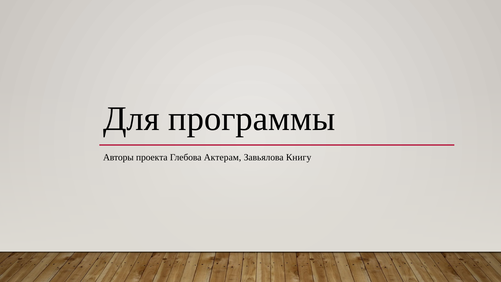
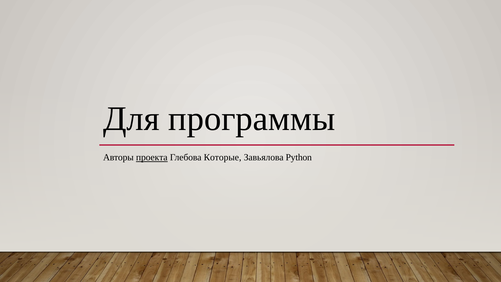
проекта underline: none -> present
Актерам: Актерам -> Которые
Книгу: Книгу -> Python
